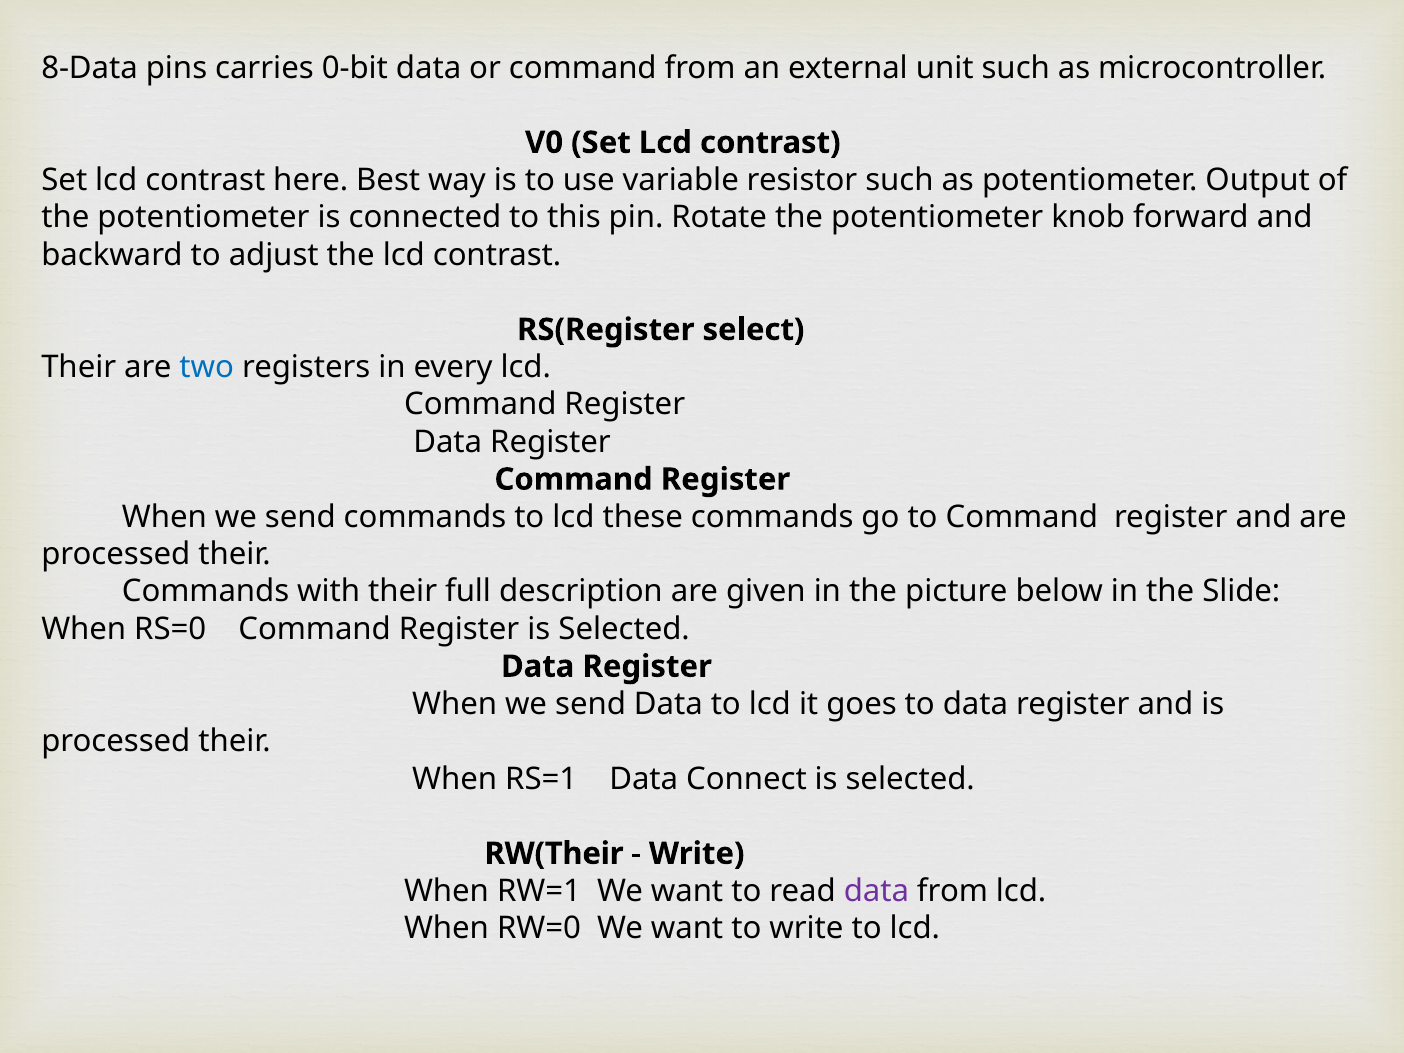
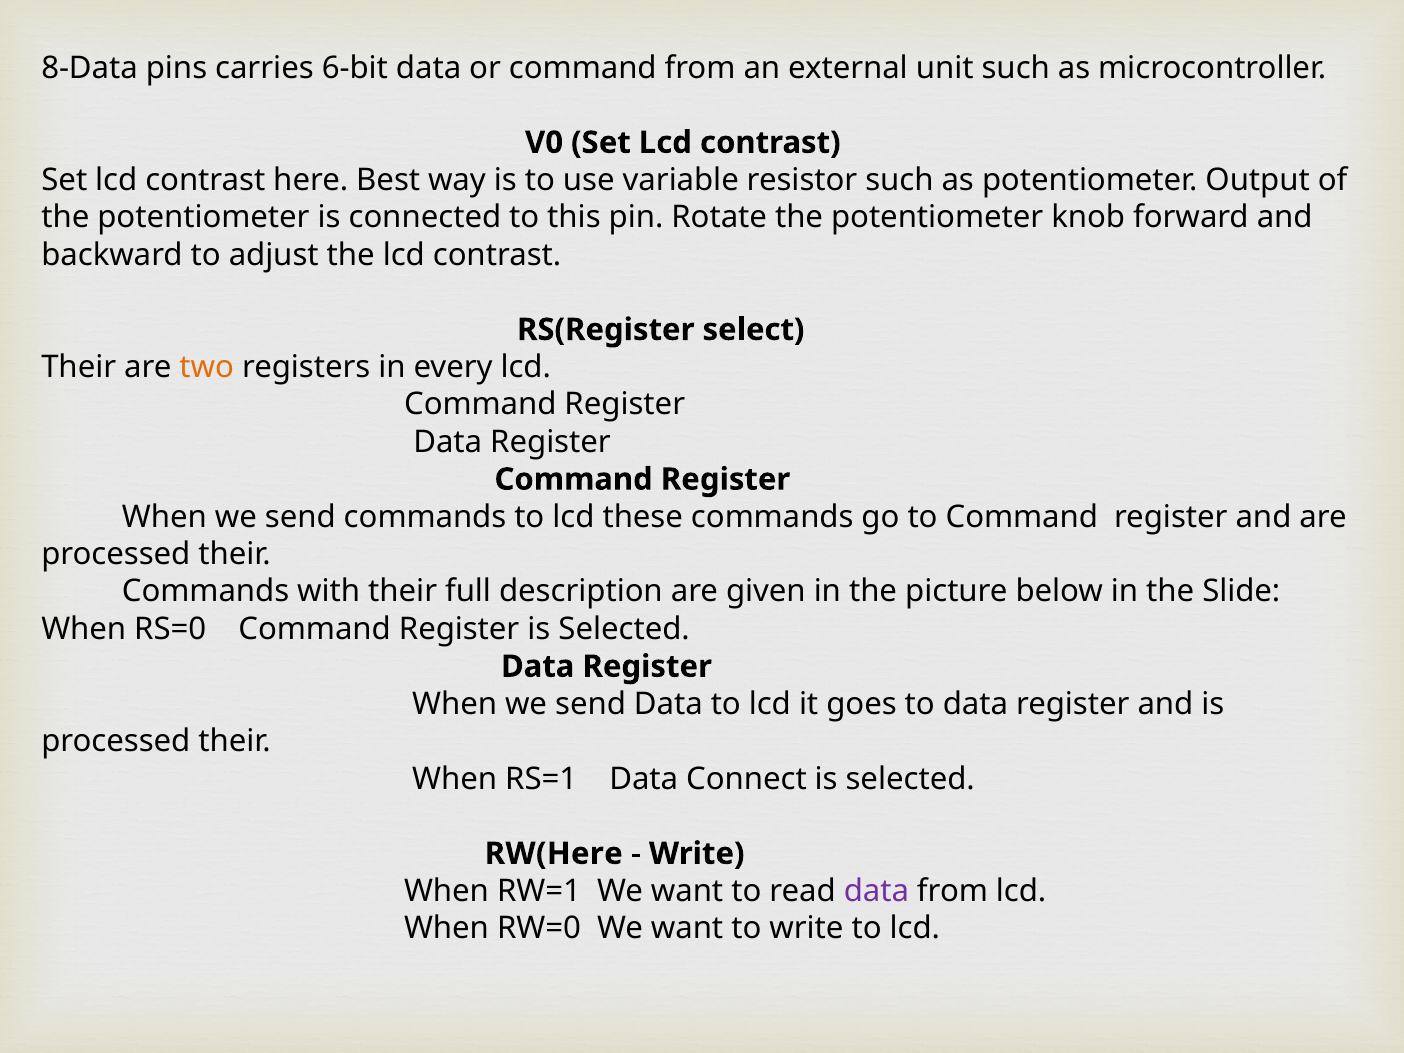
0-bit: 0-bit -> 6-bit
two colour: blue -> orange
RW(Their: RW(Their -> RW(Here
